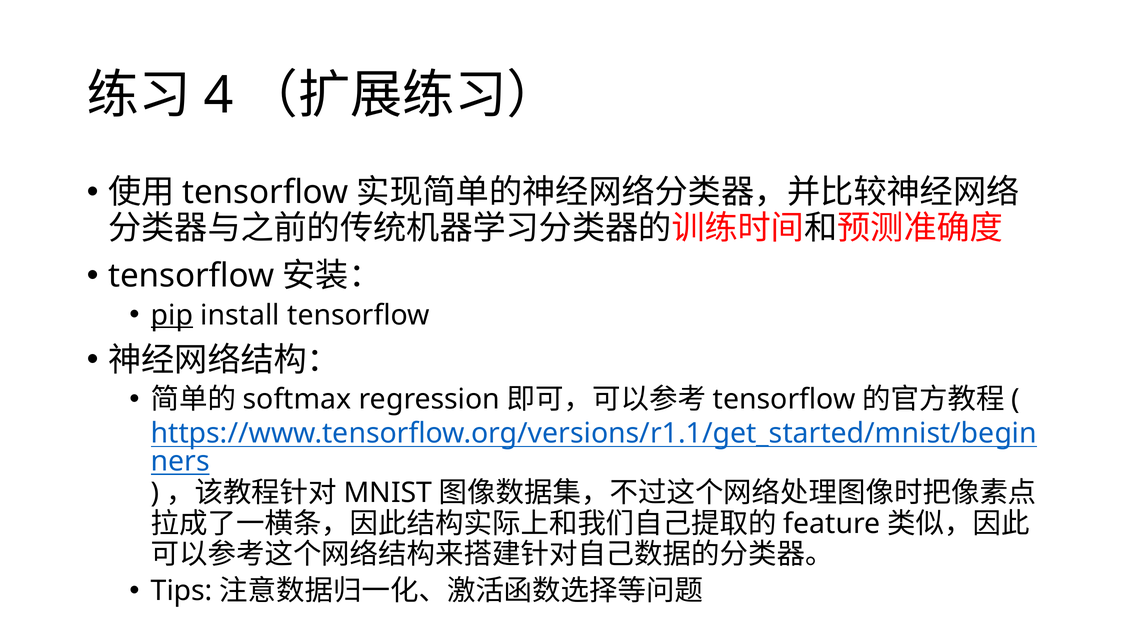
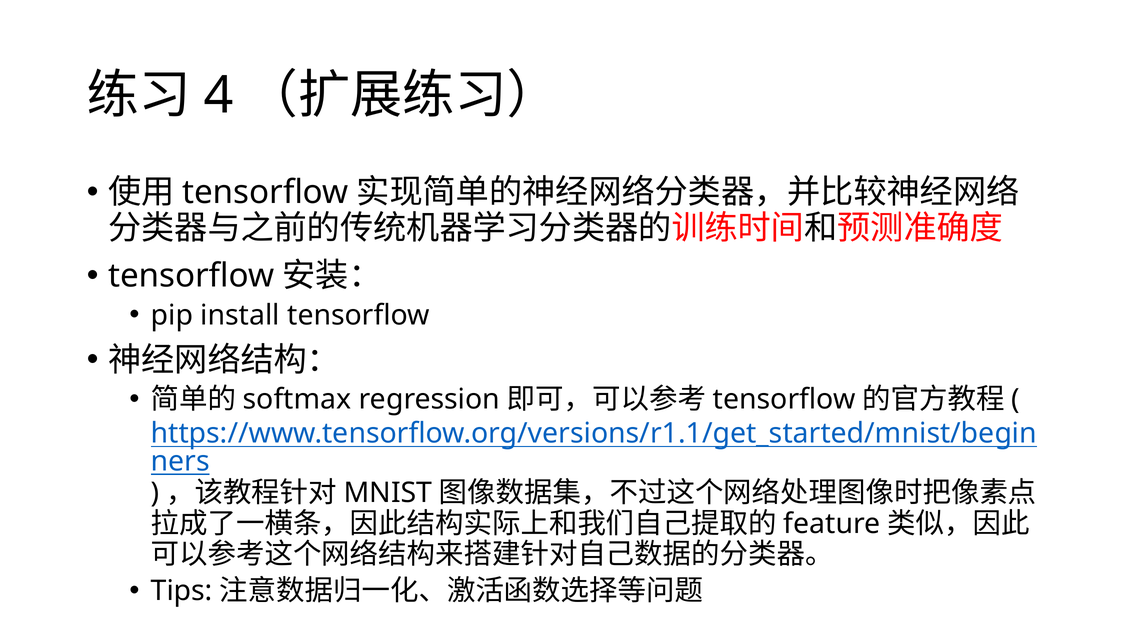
pip underline: present -> none
